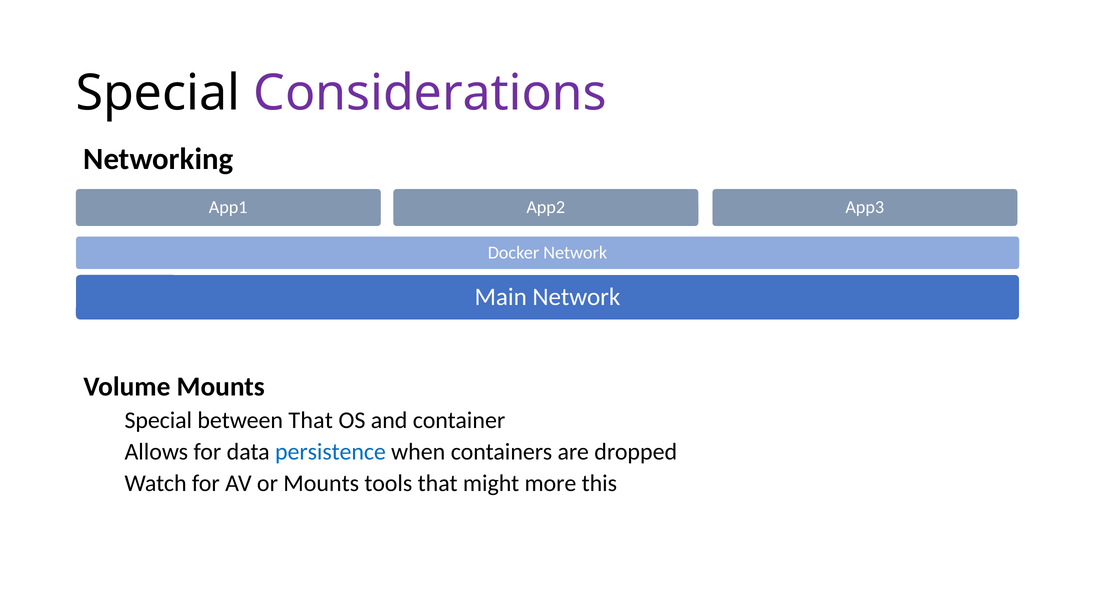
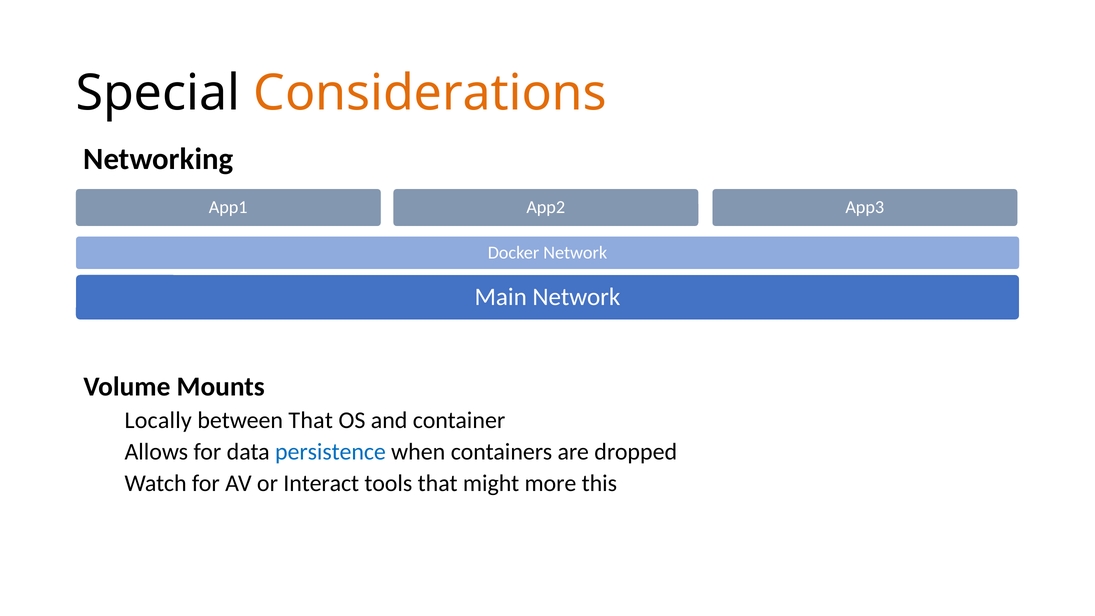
Considerations colour: purple -> orange
Special at (158, 420): Special -> Locally
or Mounts: Mounts -> Interact
